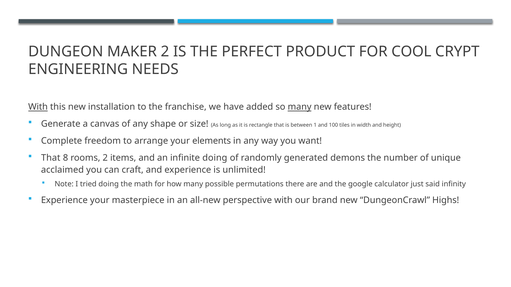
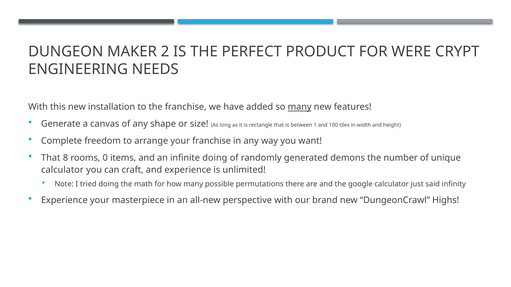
COOL: COOL -> WERE
With at (38, 107) underline: present -> none
your elements: elements -> franchise
rooms 2: 2 -> 0
acclaimed at (62, 170): acclaimed -> calculator
